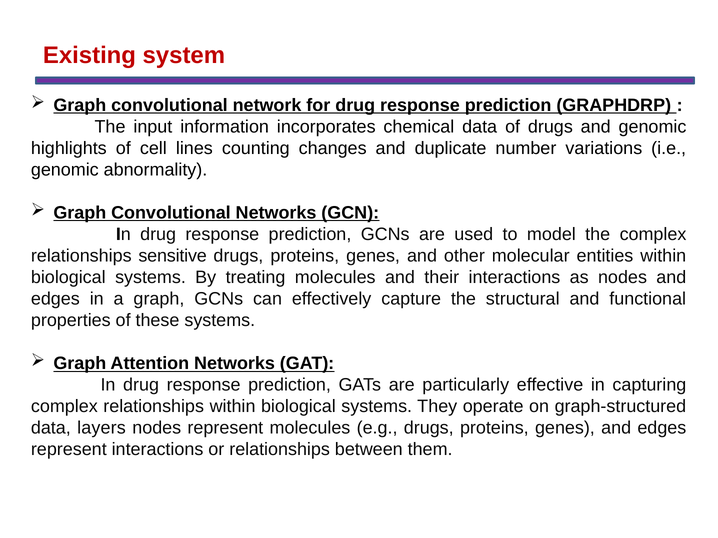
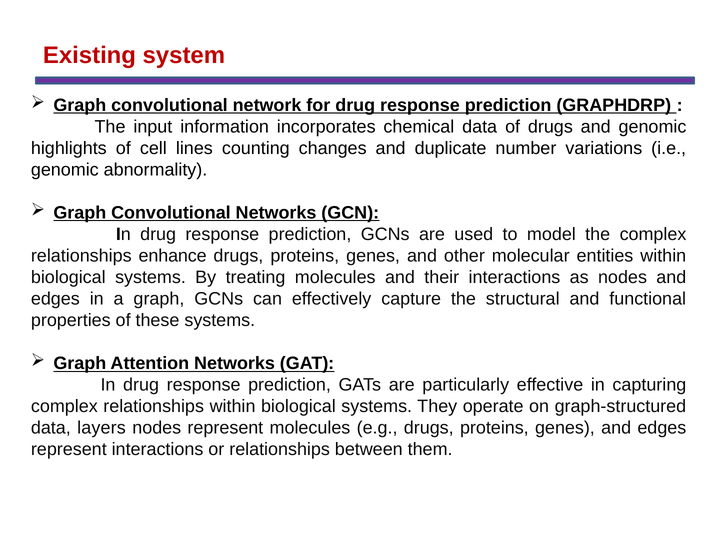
sensitive: sensitive -> enhance
